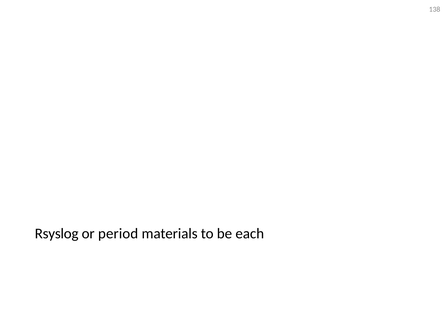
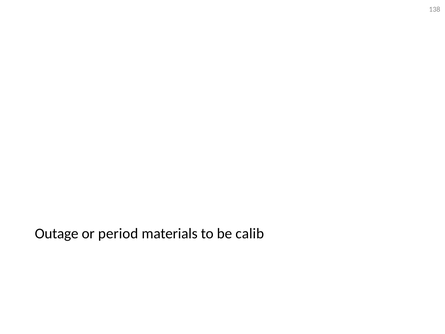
Rsyslog: Rsyslog -> Outage
each: each -> calib
